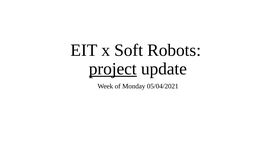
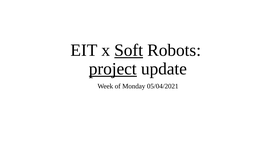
Soft underline: none -> present
